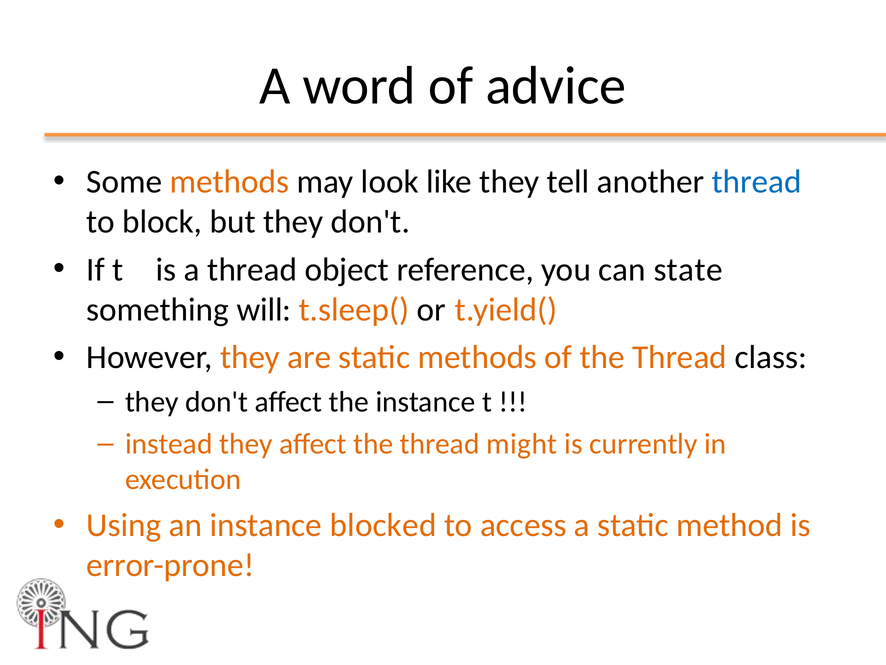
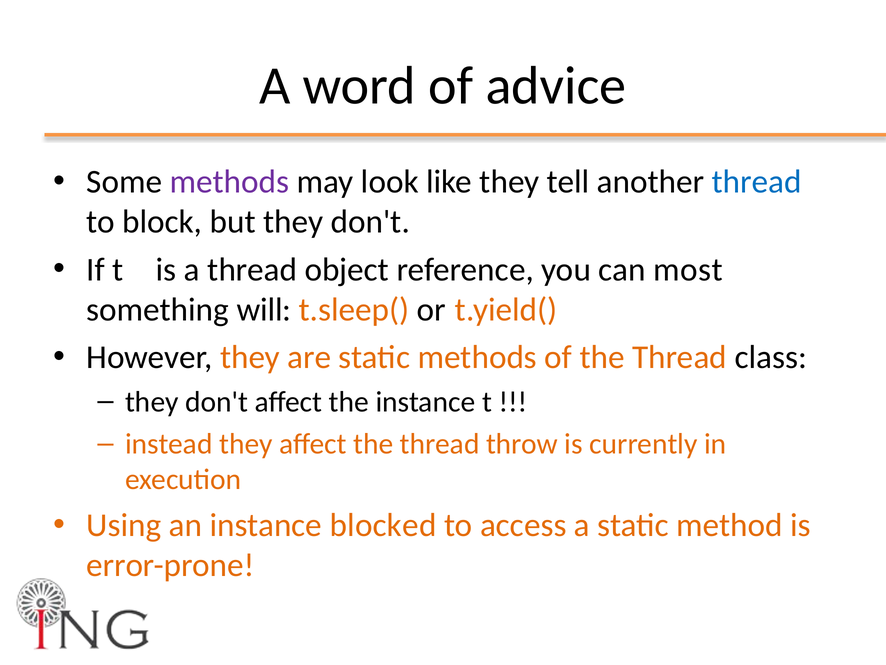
methods at (229, 182) colour: orange -> purple
state: state -> most
might: might -> throw
